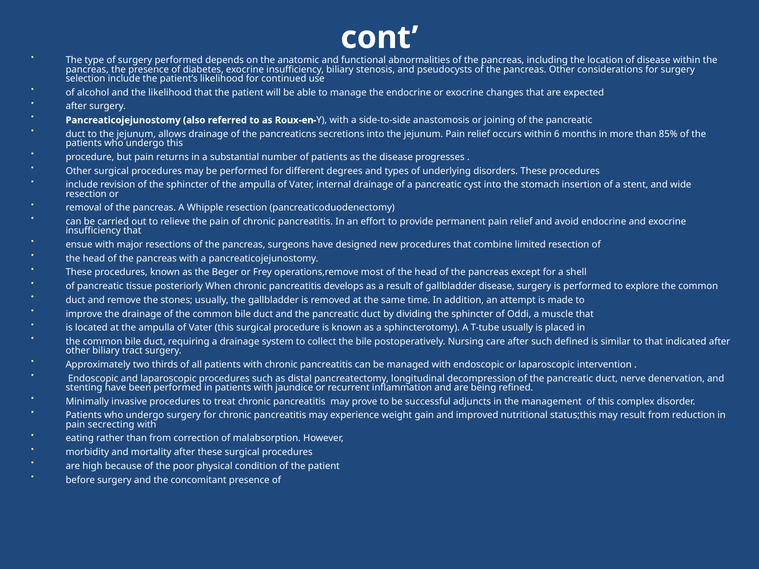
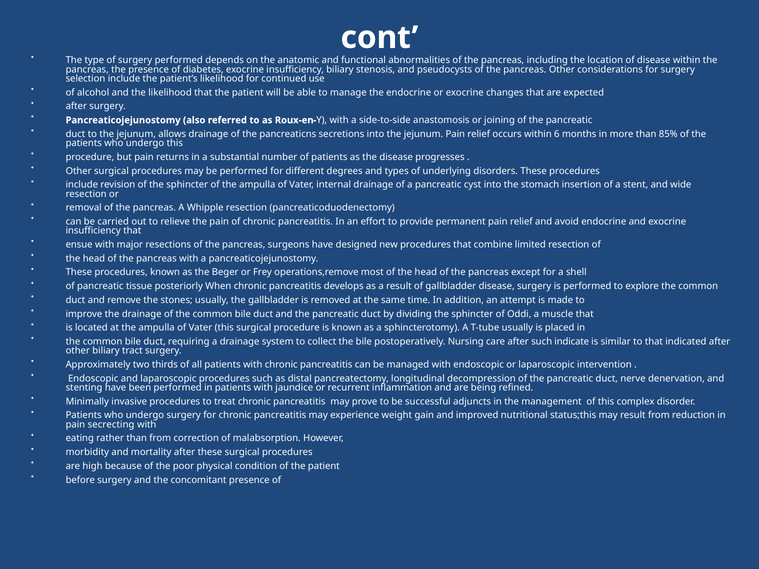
defined: defined -> indicate
